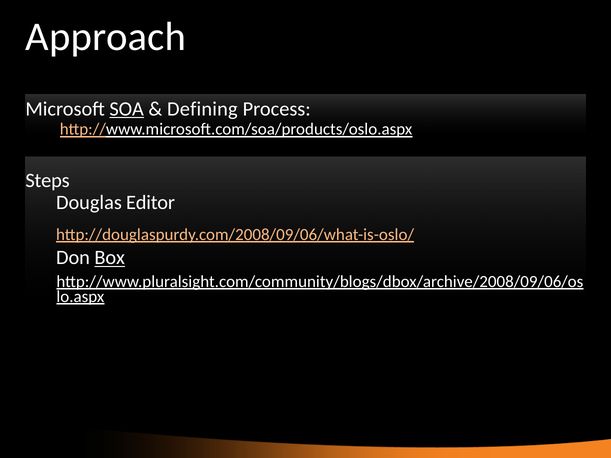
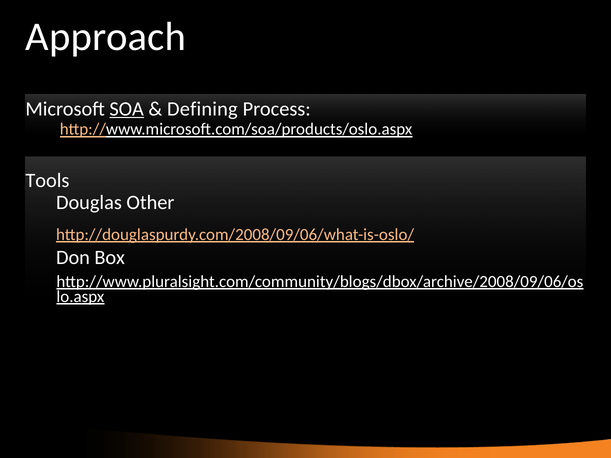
Steps: Steps -> Tools
Editor: Editor -> Other
Box underline: present -> none
